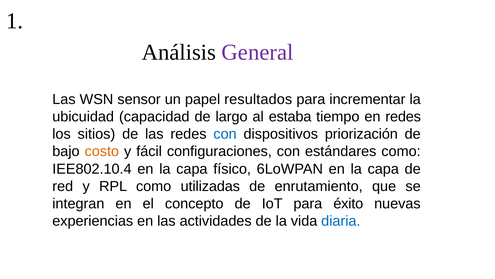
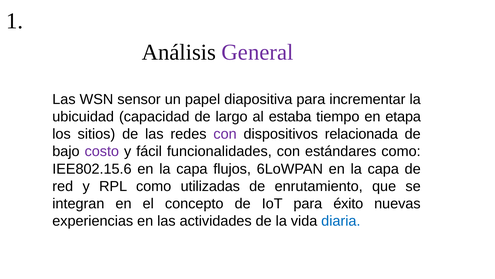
resultados: resultados -> diapositiva
en redes: redes -> etapa
con at (225, 134) colour: blue -> purple
priorización: priorización -> relacionada
costo colour: orange -> purple
configuraciones: configuraciones -> funcionalidades
IEE802.10.4: IEE802.10.4 -> IEE802.15.6
físico: físico -> flujos
